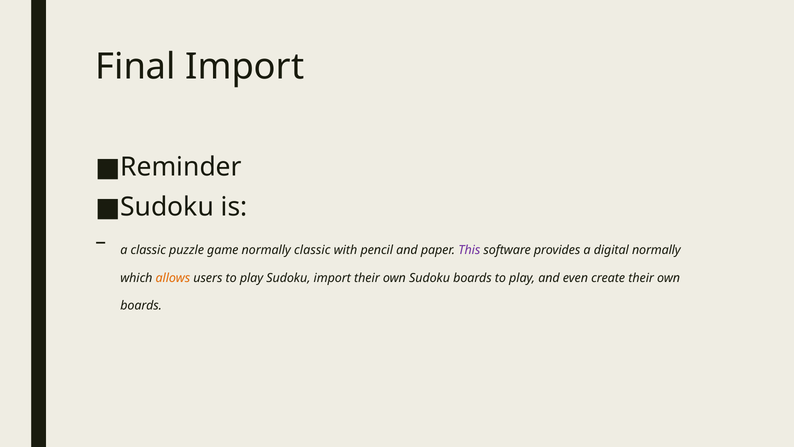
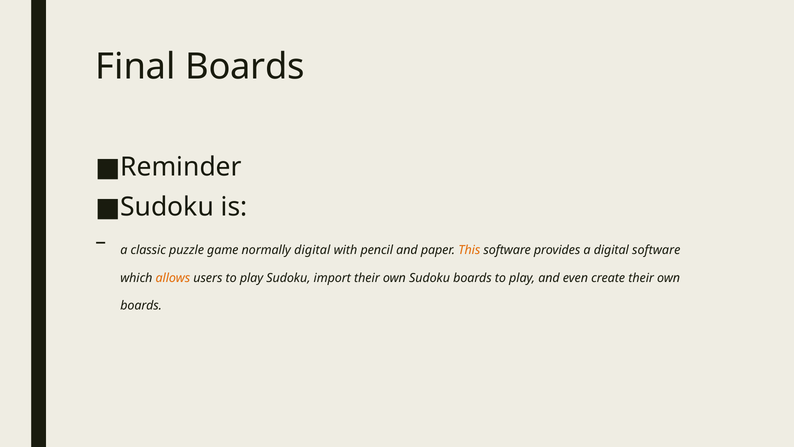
Final Import: Import -> Boards
normally classic: classic -> digital
This colour: purple -> orange
digital normally: normally -> software
